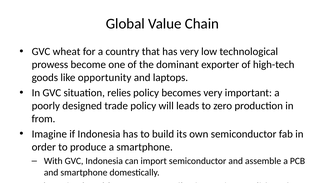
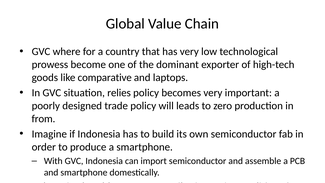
wheat: wheat -> where
opportunity: opportunity -> comparative
